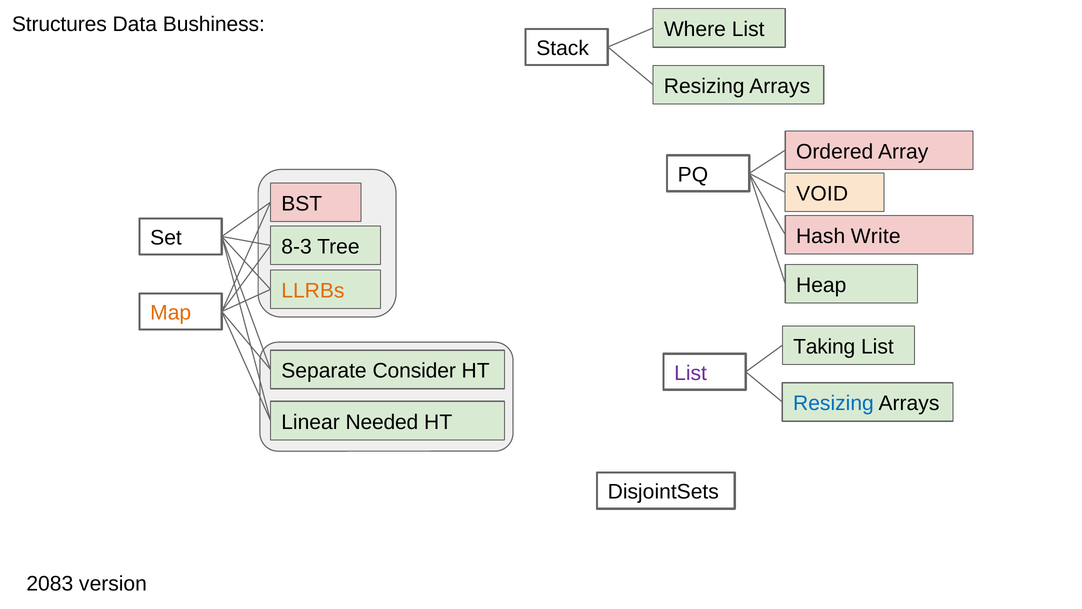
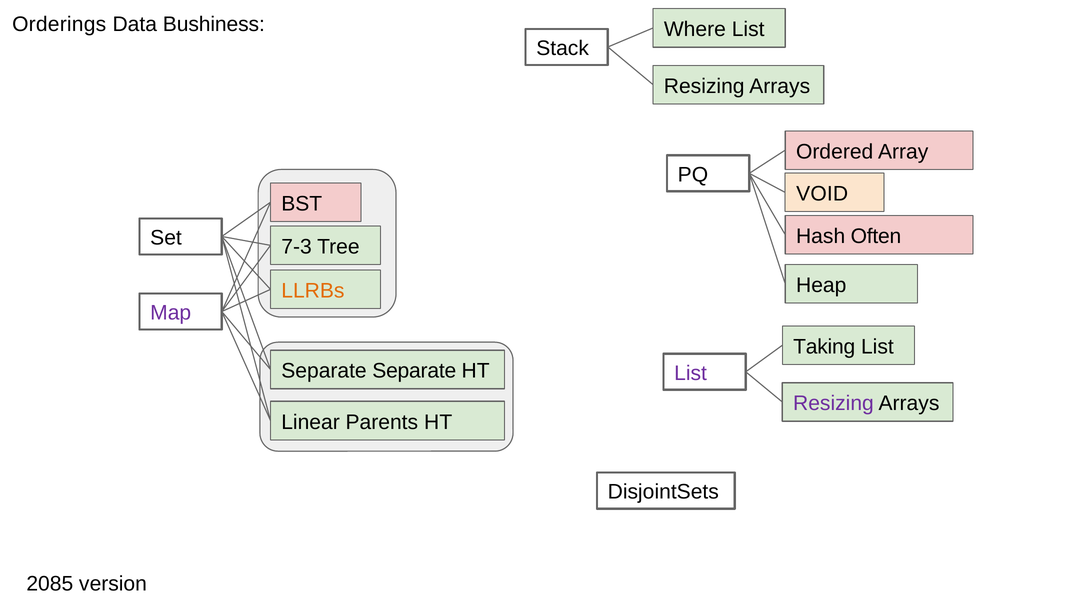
Structures: Structures -> Orderings
Write: Write -> Often
8-3: 8-3 -> 7-3
Map colour: orange -> purple
Separate Consider: Consider -> Separate
Resizing at (833, 403) colour: blue -> purple
Needed: Needed -> Parents
2083: 2083 -> 2085
